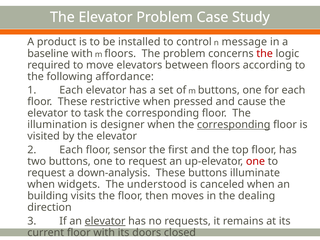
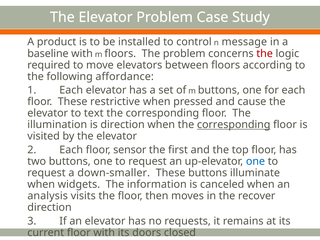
task: task -> text
is designer: designer -> direction
one at (255, 161) colour: red -> blue
down-analysis: down-analysis -> down-smaller
understood: understood -> information
building: building -> analysis
dealing: dealing -> recover
elevator at (105, 221) underline: present -> none
